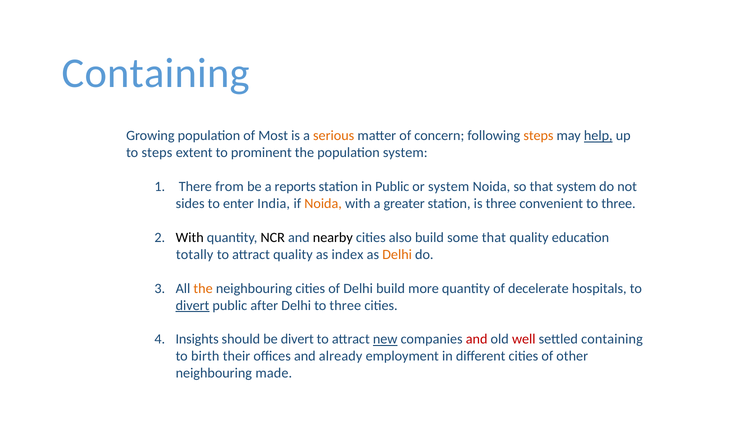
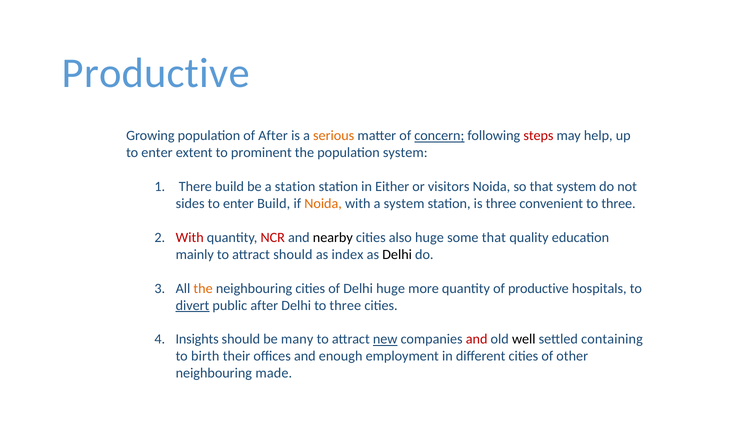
Containing at (156, 73): Containing -> Productive
of Most: Most -> After
concern underline: none -> present
steps at (538, 136) colour: orange -> red
help underline: present -> none
steps at (157, 153): steps -> enter
There from: from -> build
a reports: reports -> station
in Public: Public -> Either
or system: system -> visitors
enter India: India -> Build
a greater: greater -> system
With at (190, 238) colour: black -> red
NCR colour: black -> red
also build: build -> huge
totally: totally -> mainly
attract quality: quality -> should
Delhi at (397, 255) colour: orange -> black
Delhi build: build -> huge
of decelerate: decelerate -> productive
be divert: divert -> many
well colour: red -> black
already: already -> enough
